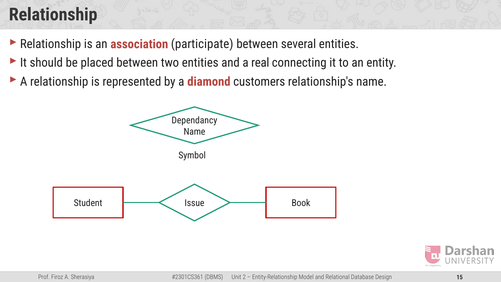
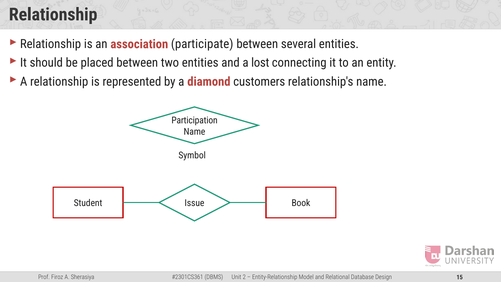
real: real -> lost
Dependancy: Dependancy -> Participation
